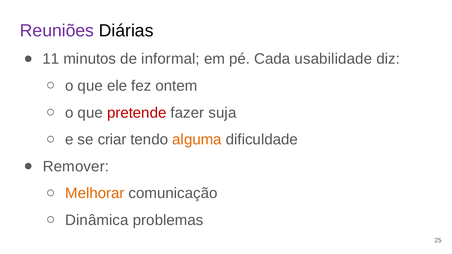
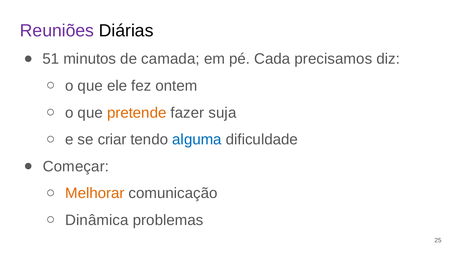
11: 11 -> 51
informal: informal -> camada
usabilidade: usabilidade -> precisamos
pretende colour: red -> orange
alguma colour: orange -> blue
Remover: Remover -> Começar
